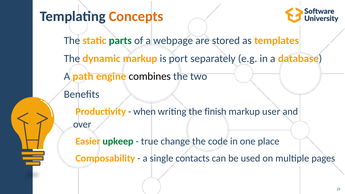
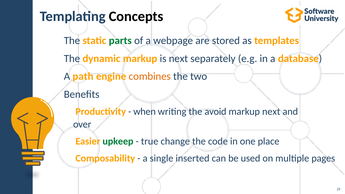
Concepts colour: orange -> black
is port: port -> next
combines colour: black -> orange
finish: finish -> avoid
markup user: user -> next
contacts: contacts -> inserted
